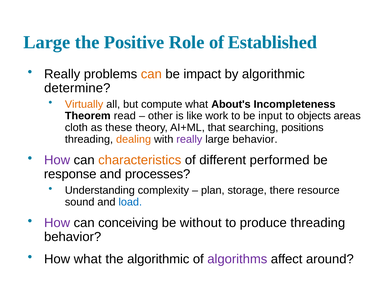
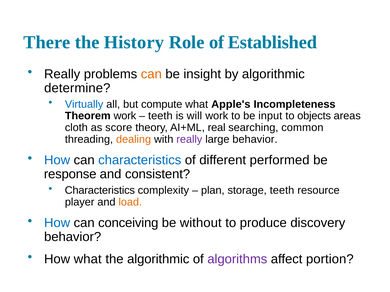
Large at (47, 42): Large -> There
Positive: Positive -> History
impact: impact -> insight
Virtually colour: orange -> blue
About's: About's -> Apple's
Theorem read: read -> work
other at (160, 116): other -> teeth
like: like -> will
these: these -> score
that: that -> real
positions: positions -> common
How at (57, 160) colour: purple -> blue
characteristics at (140, 160) colour: orange -> blue
processes: processes -> consistent
Understanding at (100, 191): Understanding -> Characteristics
storage there: there -> teeth
sound: sound -> player
load colour: blue -> orange
How at (57, 223) colour: purple -> blue
produce threading: threading -> discovery
around: around -> portion
